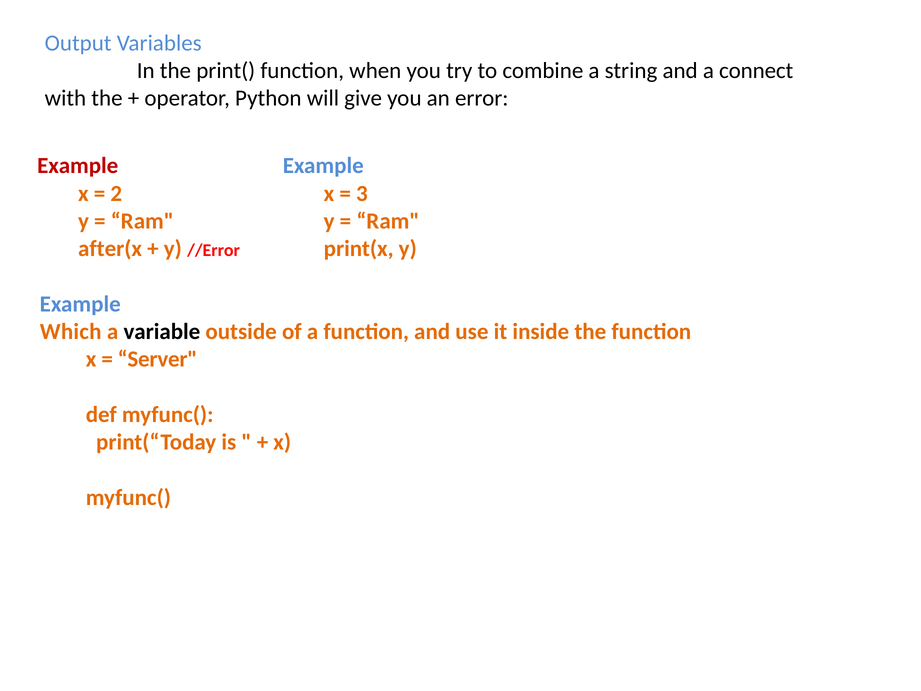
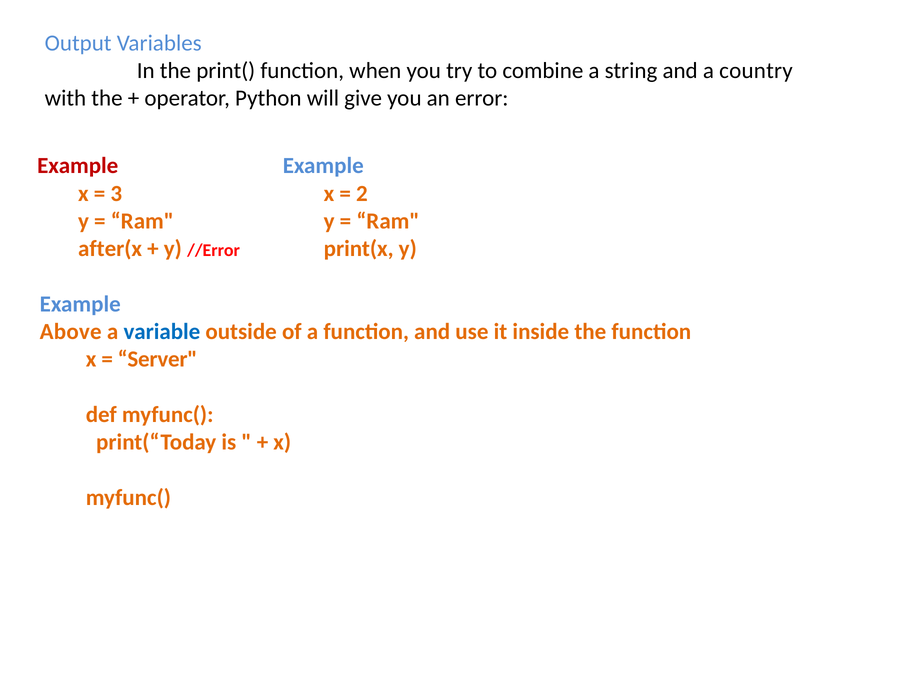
connect: connect -> country
2: 2 -> 3
3: 3 -> 2
Which: Which -> Above
variable colour: black -> blue
